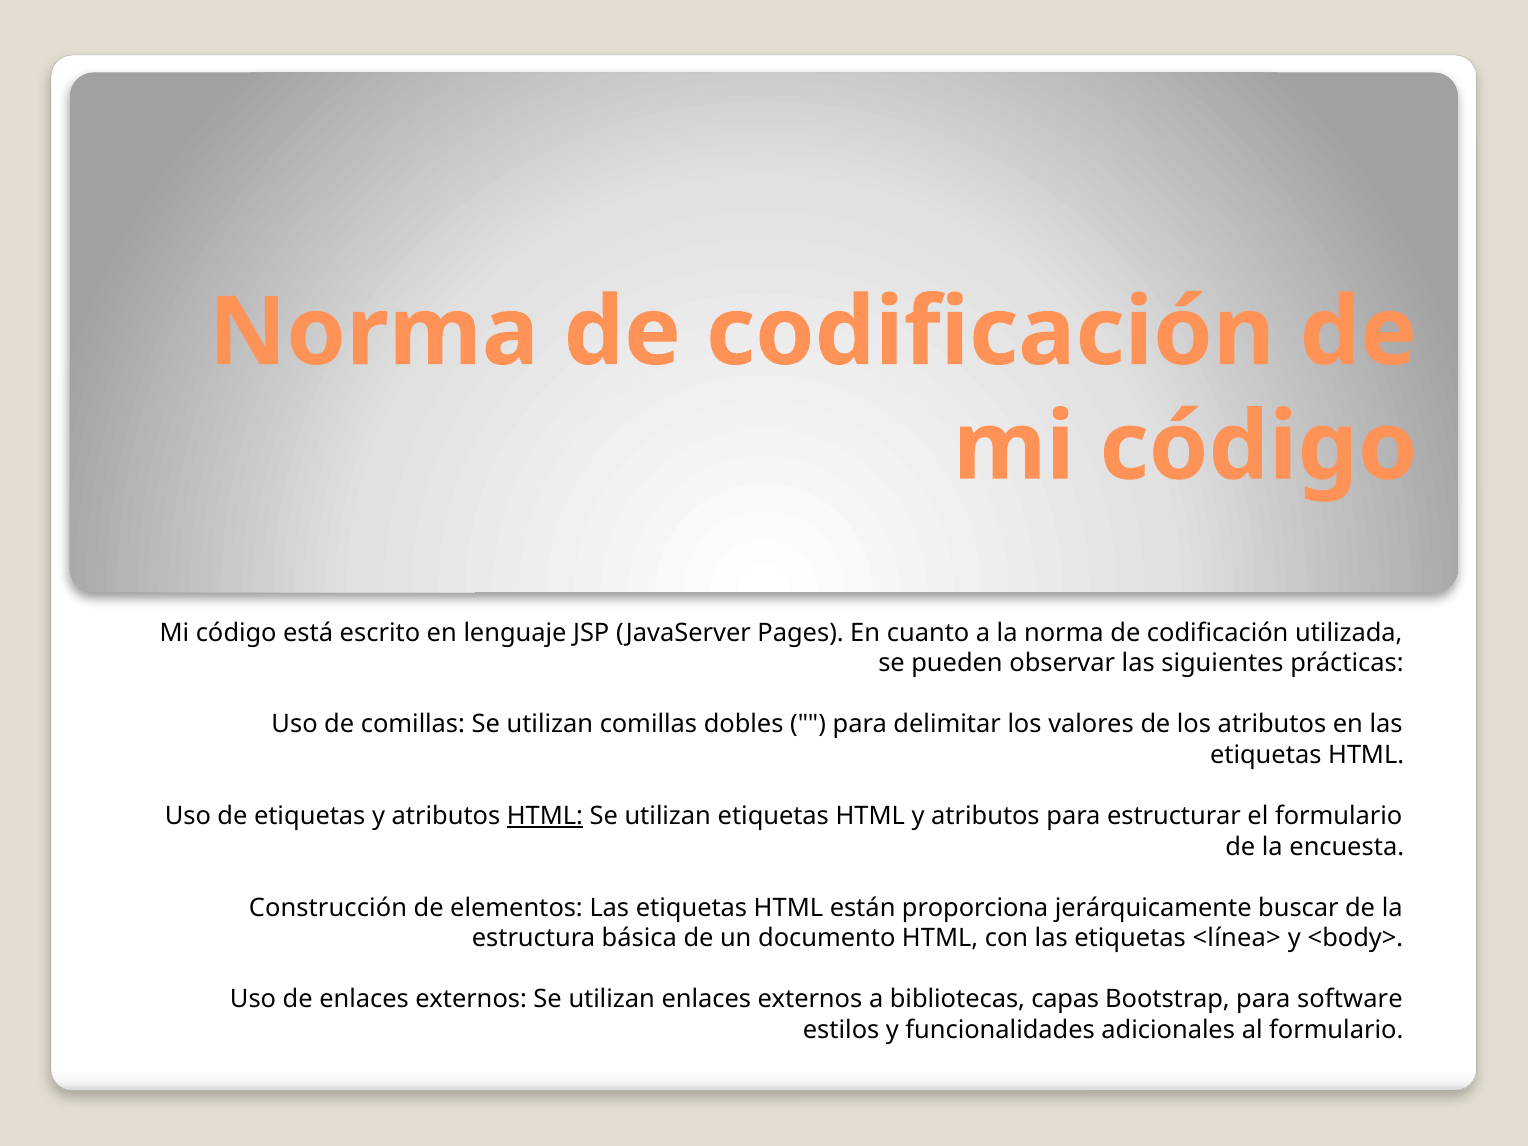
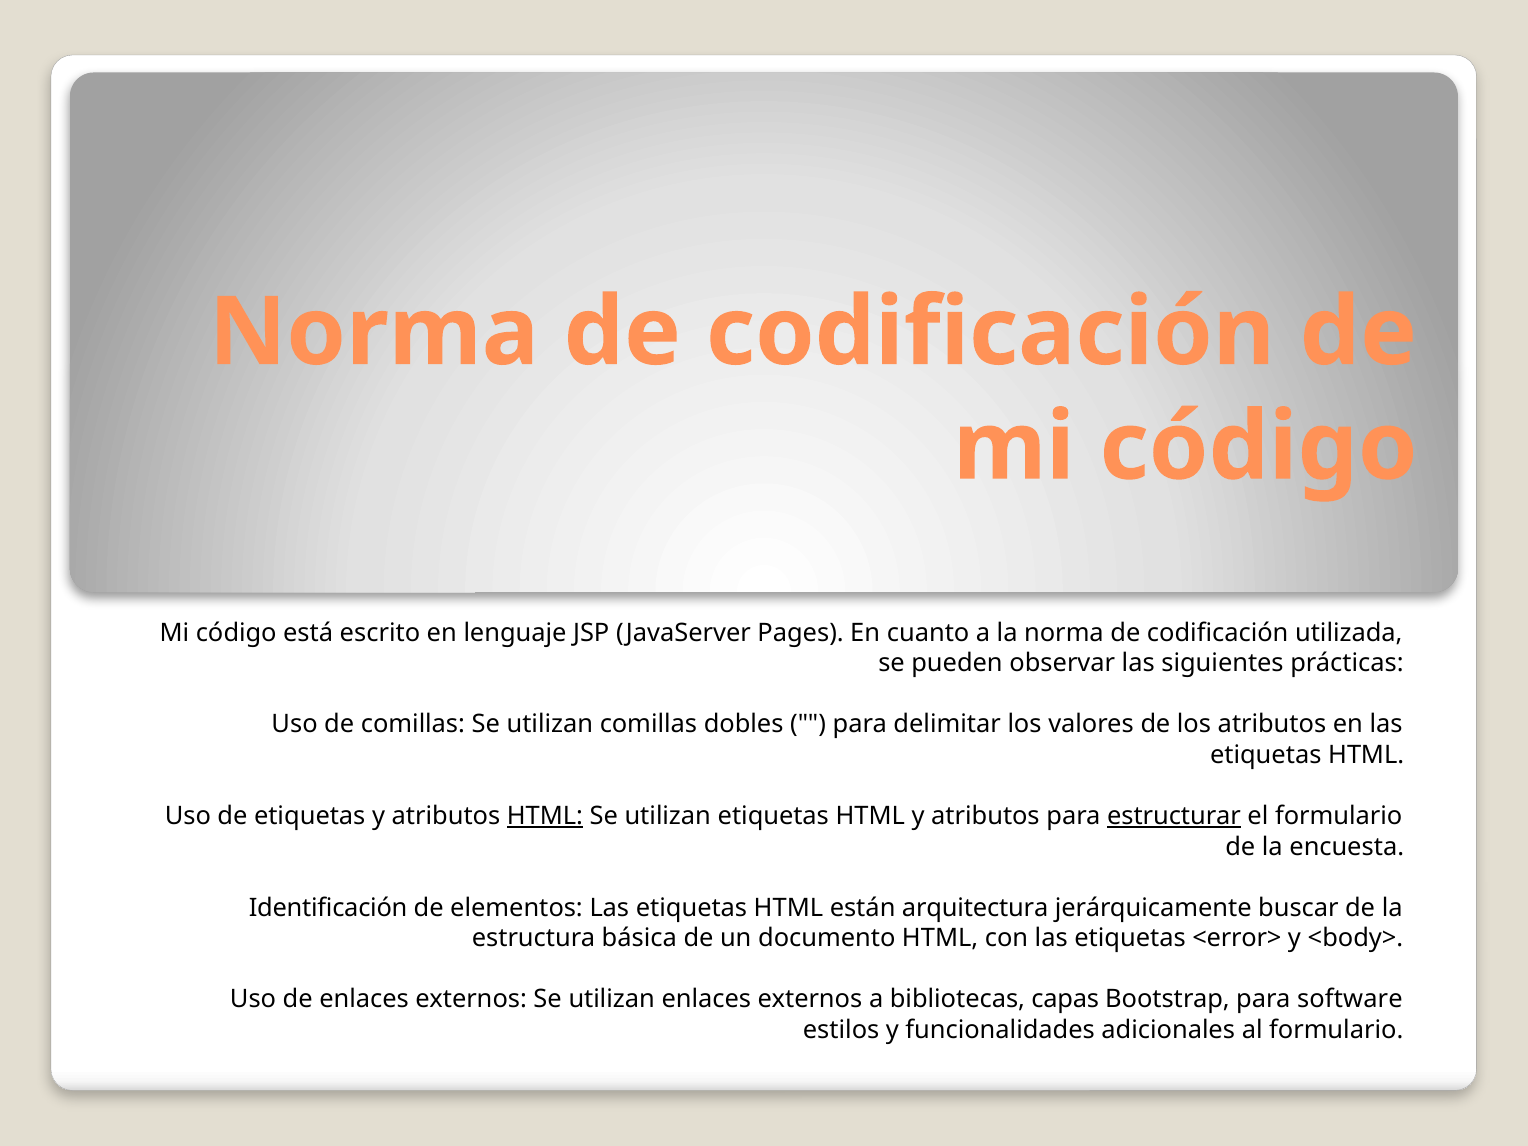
estructurar underline: none -> present
Construcción: Construcción -> Identificación
proporciona: proporciona -> arquitectura
<línea>: <línea> -> <error>
